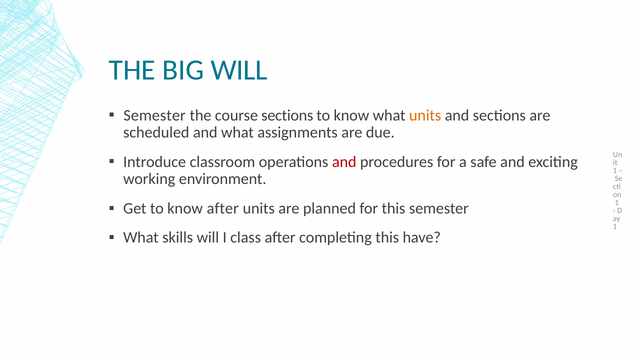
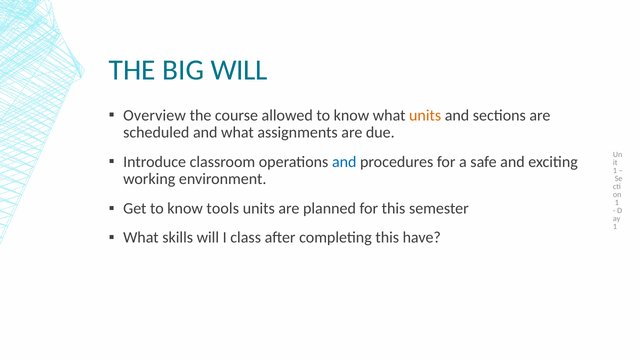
Semester at (155, 115): Semester -> Overview
course sections: sections -> allowed
and at (344, 162) colour: red -> blue
know after: after -> tools
